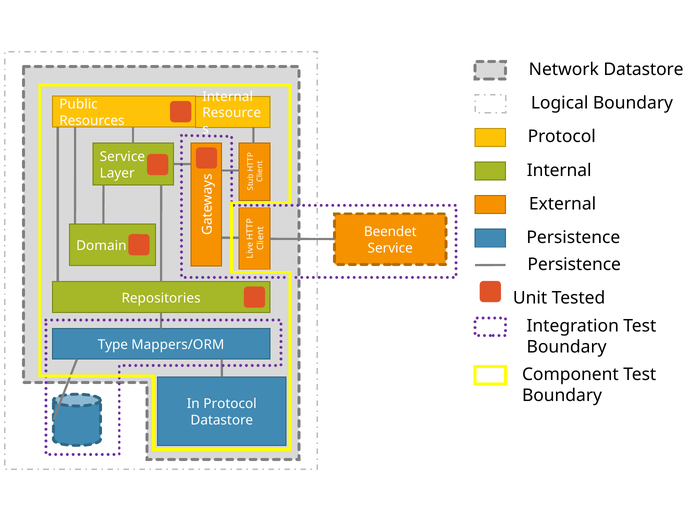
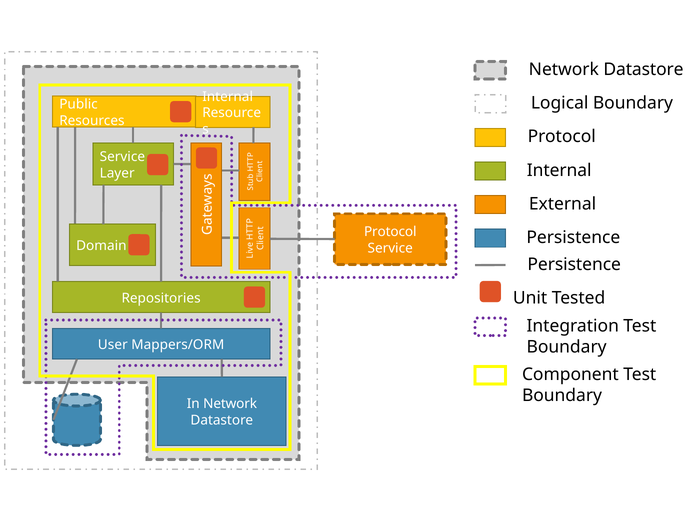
Beendet at (390, 232): Beendet -> Protocol
Type: Type -> User
In Protocol: Protocol -> Network
